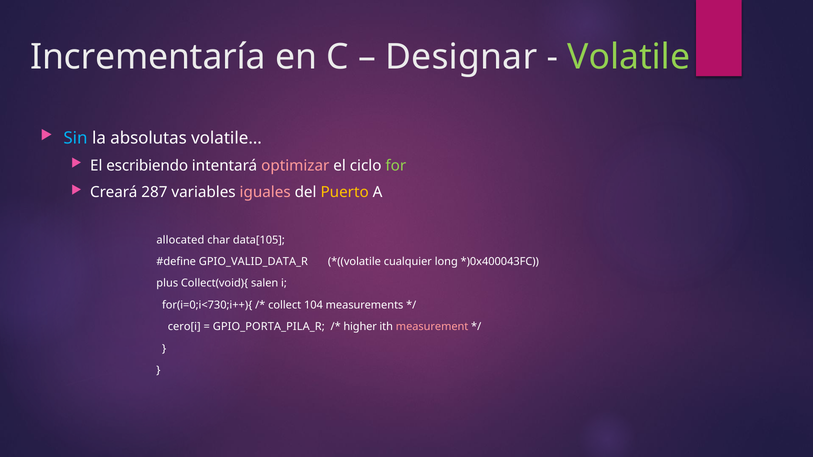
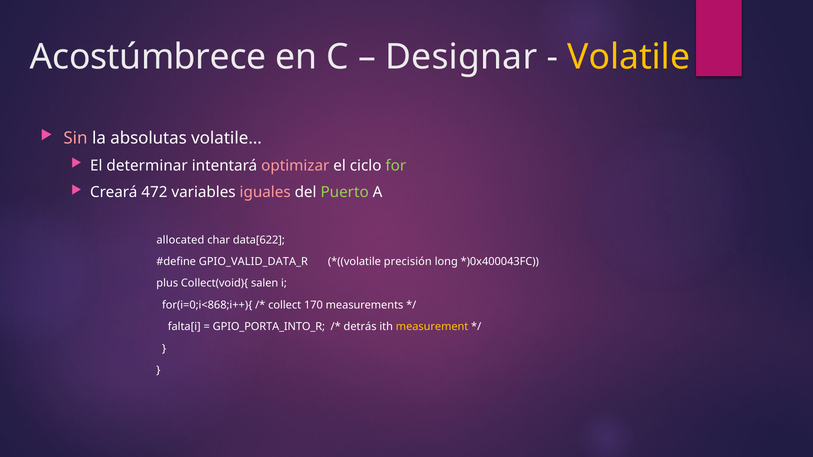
Incrementaría: Incrementaría -> Acostúmbrece
Volatile colour: light green -> yellow
Sin colour: light blue -> pink
escribiendo: escribiendo -> determinar
287: 287 -> 472
Puerto colour: yellow -> light green
data[105: data[105 -> data[622
cualquier: cualquier -> precisión
for(i=0;i<730;i++){: for(i=0;i<730;i++){ -> for(i=0;i<868;i++){
104: 104 -> 170
cero[i: cero[i -> falta[i
GPIO_PORTA_PILA_R: GPIO_PORTA_PILA_R -> GPIO_PORTA_INTO_R
higher: higher -> detrás
measurement colour: pink -> yellow
